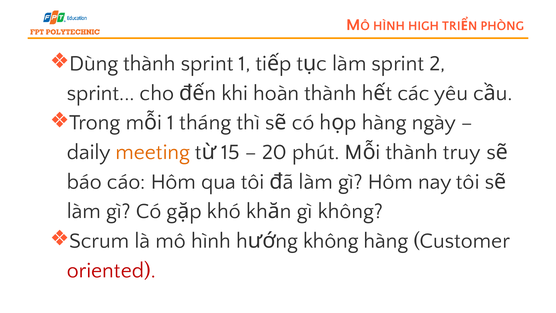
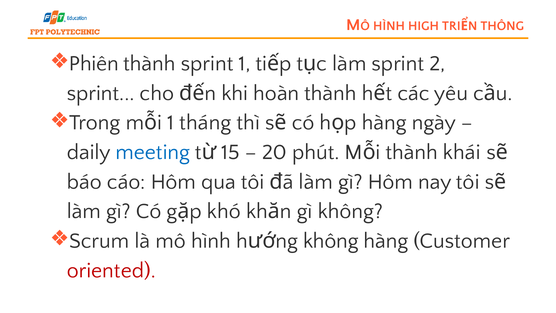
PHÒNG: PHÒNG -> THÔNG
Dùng: Dùng -> Phiên
meeting colour: orange -> blue
truy: truy -> khái
